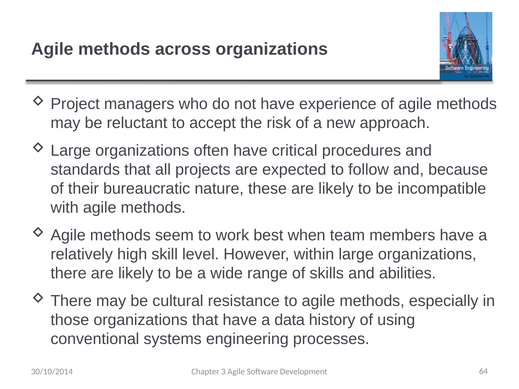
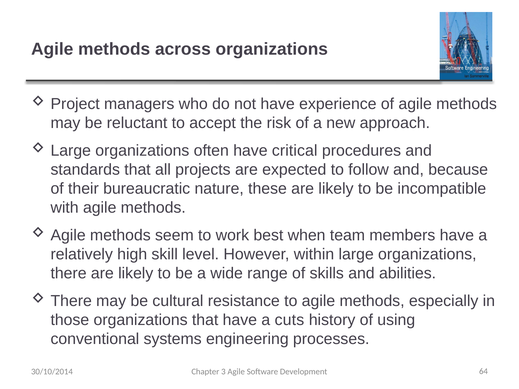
data: data -> cuts
